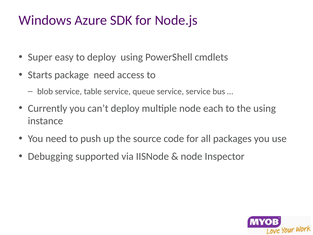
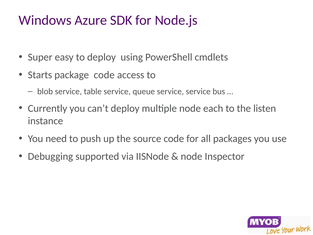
package need: need -> code
the using: using -> listen
